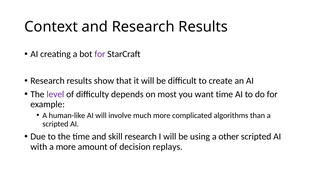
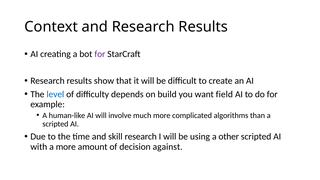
level colour: purple -> blue
most: most -> build
want time: time -> field
replays: replays -> against
